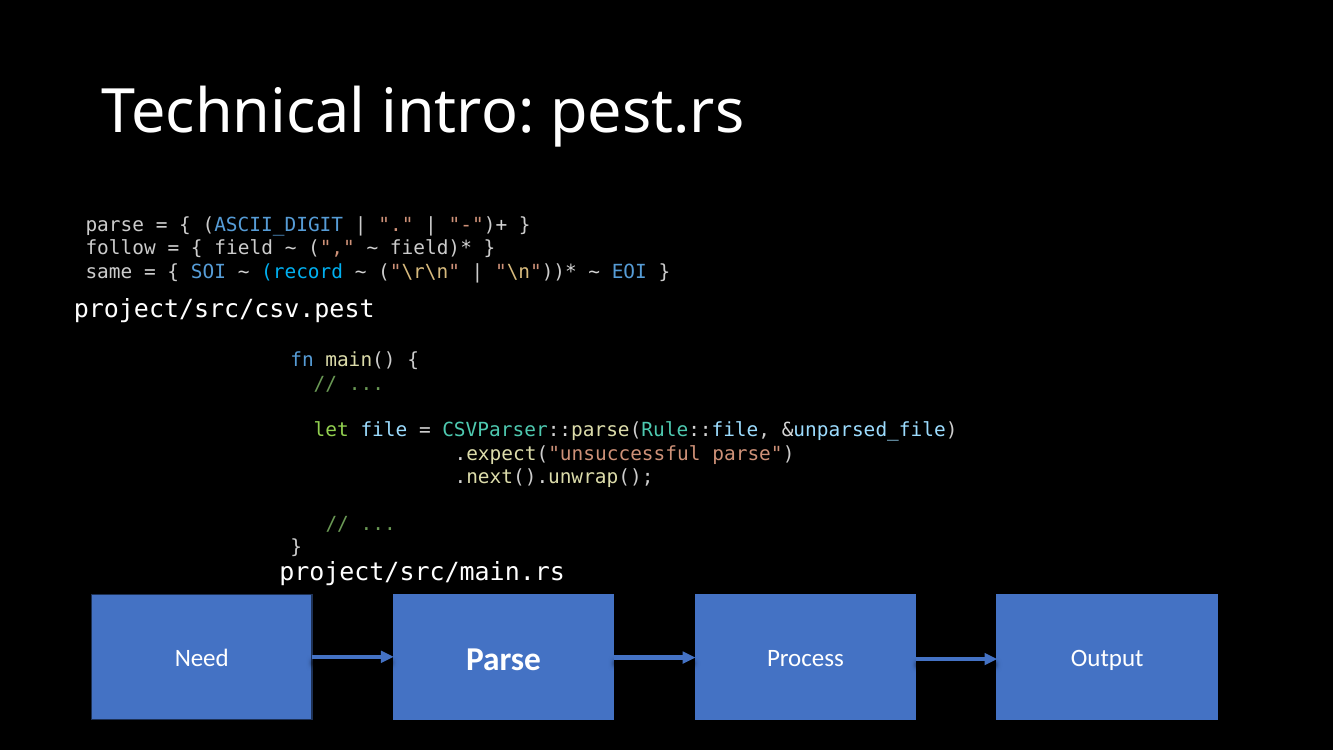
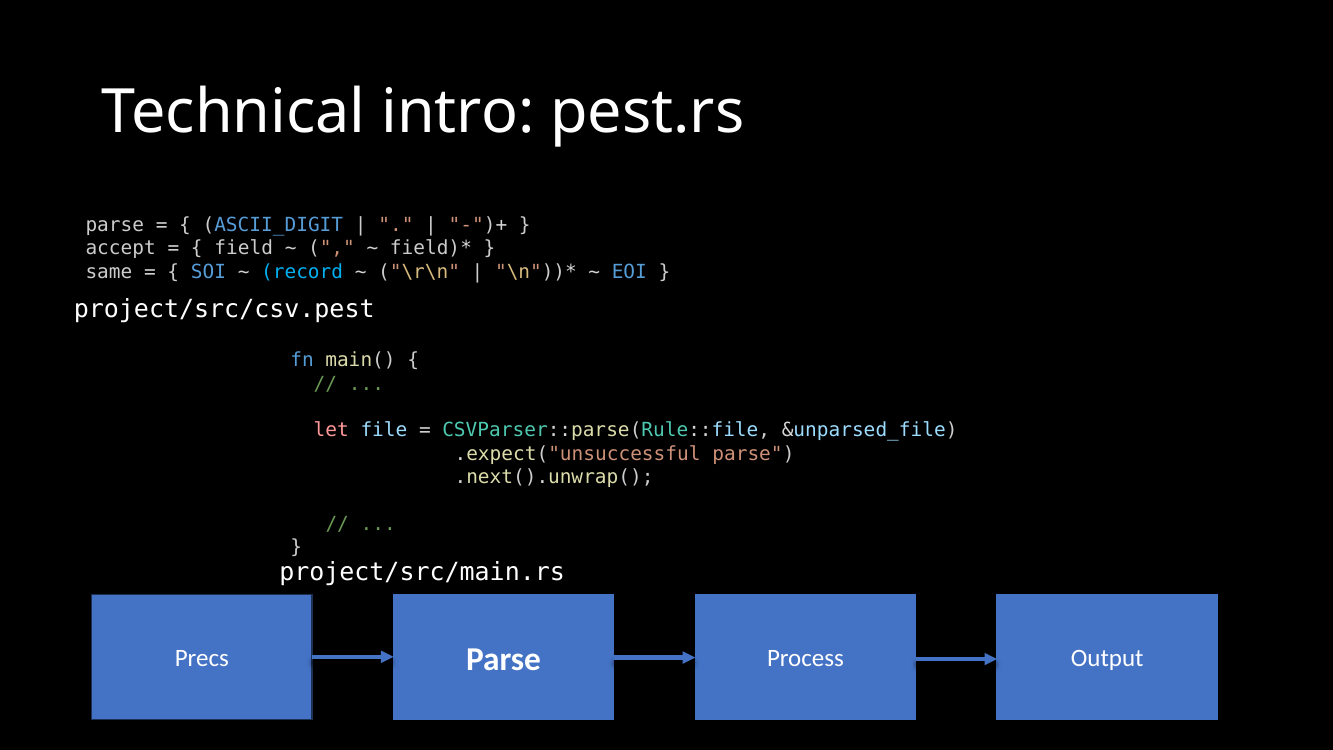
follow: follow -> accept
let colour: light green -> pink
Need: Need -> Precs
